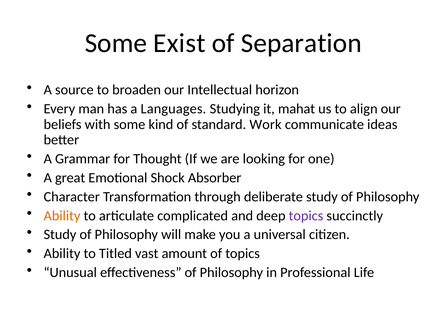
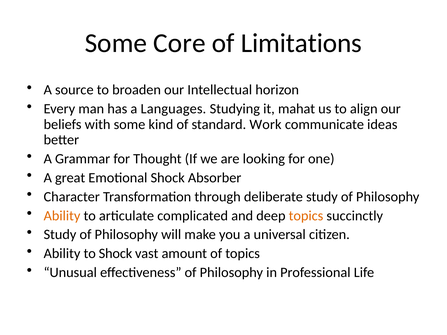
Exist: Exist -> Core
Separation: Separation -> Limitations
topics at (306, 216) colour: purple -> orange
to Titled: Titled -> Shock
